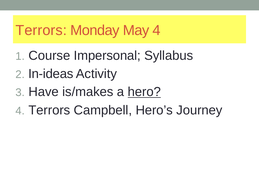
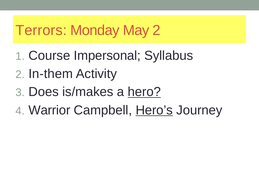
May 4: 4 -> 2
In-ideas: In-ideas -> In-them
Have: Have -> Does
Terrors at (49, 110): Terrors -> Warrior
Hero’s underline: none -> present
